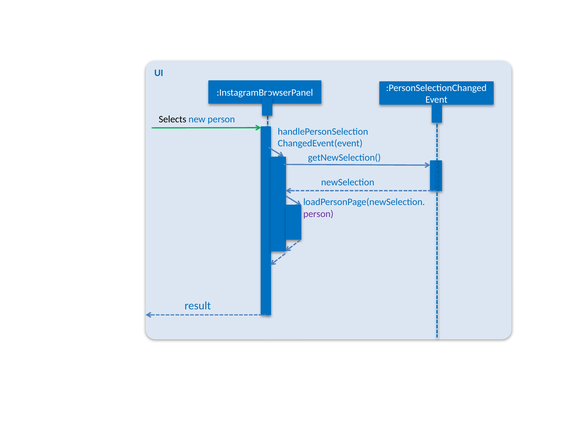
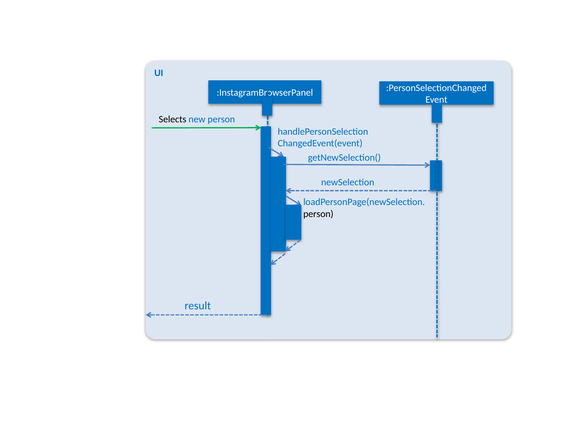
person at (318, 214) colour: purple -> black
